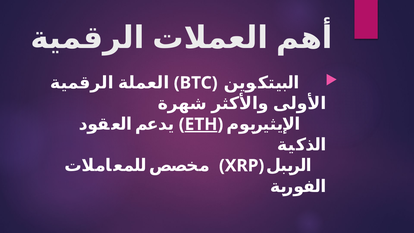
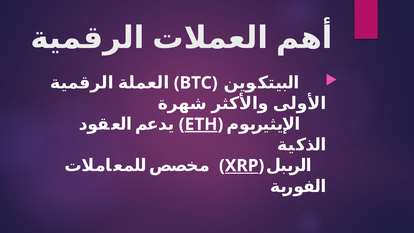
XRP underline: none -> present
